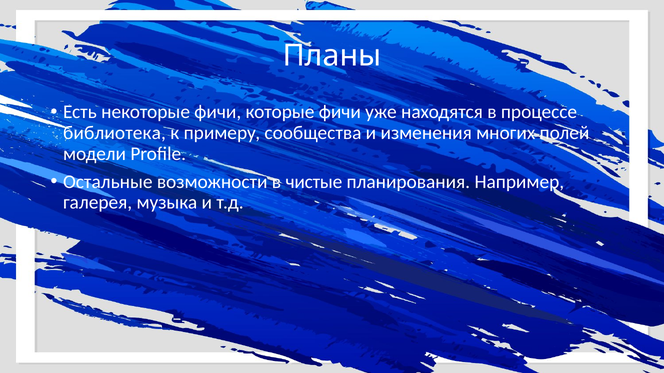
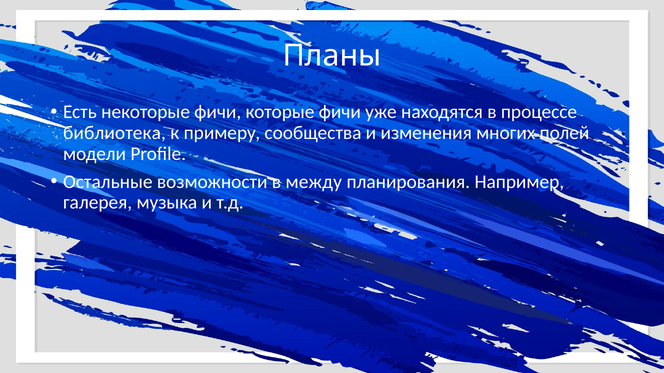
чистые: чистые -> между
